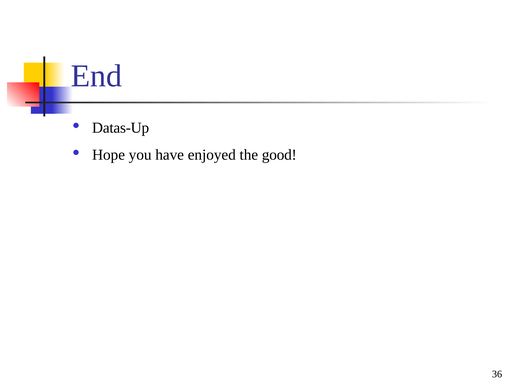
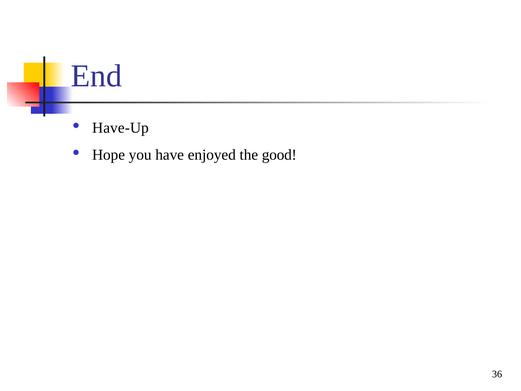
Datas-Up: Datas-Up -> Have-Up
